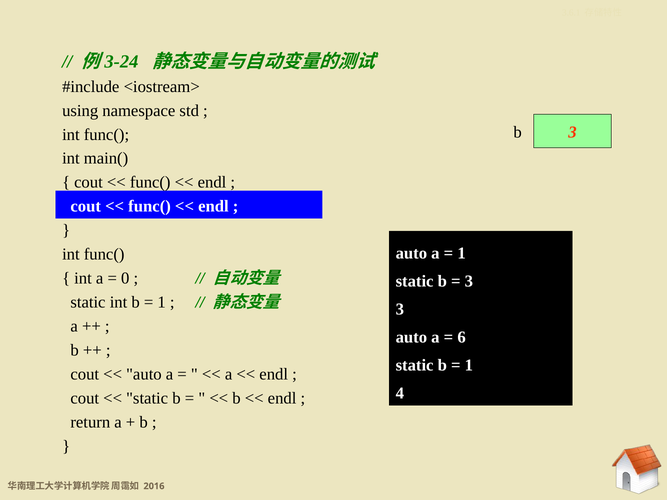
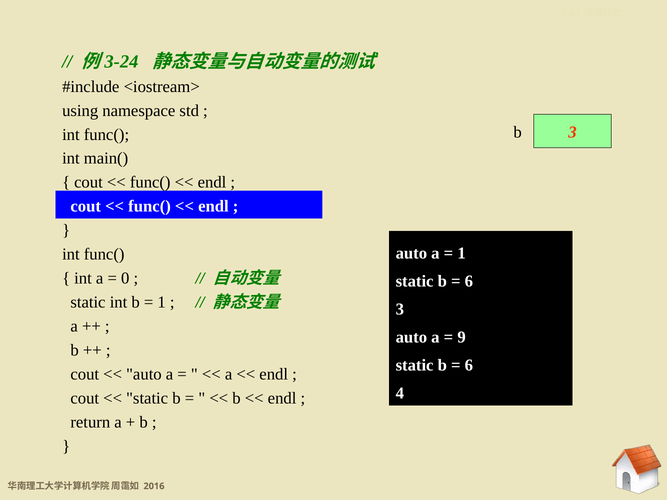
3 at (469, 282): 3 -> 6
6: 6 -> 9
1 at (469, 366): 1 -> 6
